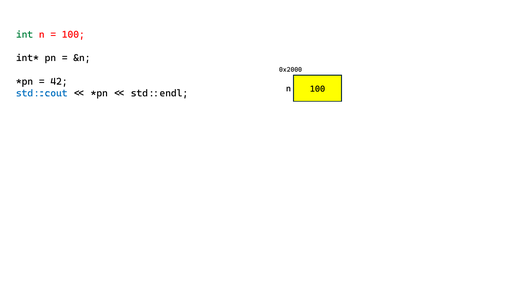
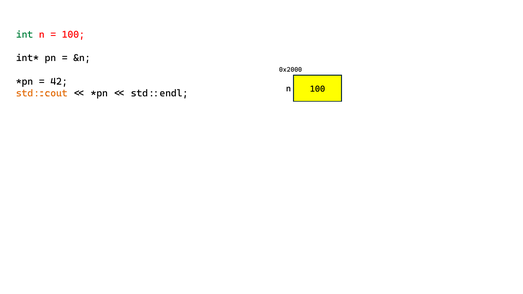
std::cout colour: blue -> orange
